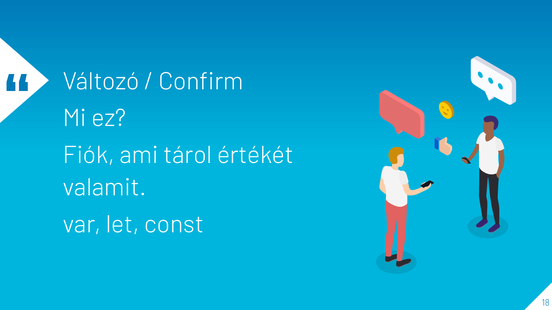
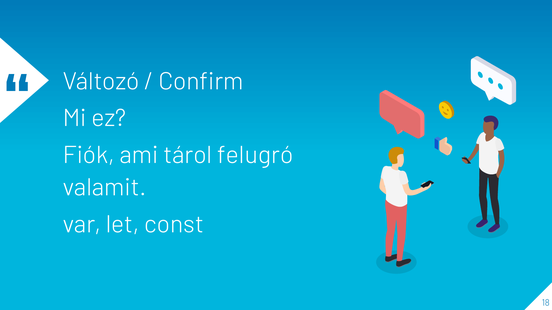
értékét: értékét -> felugró
